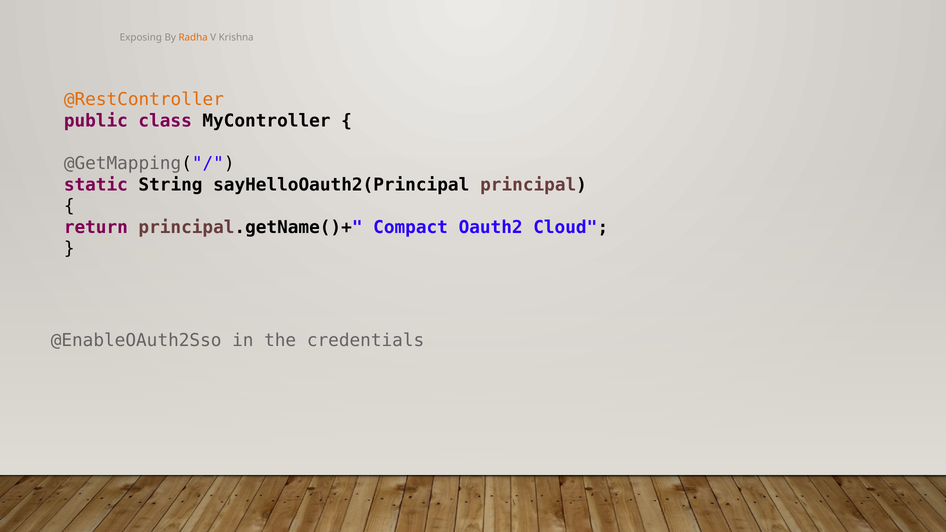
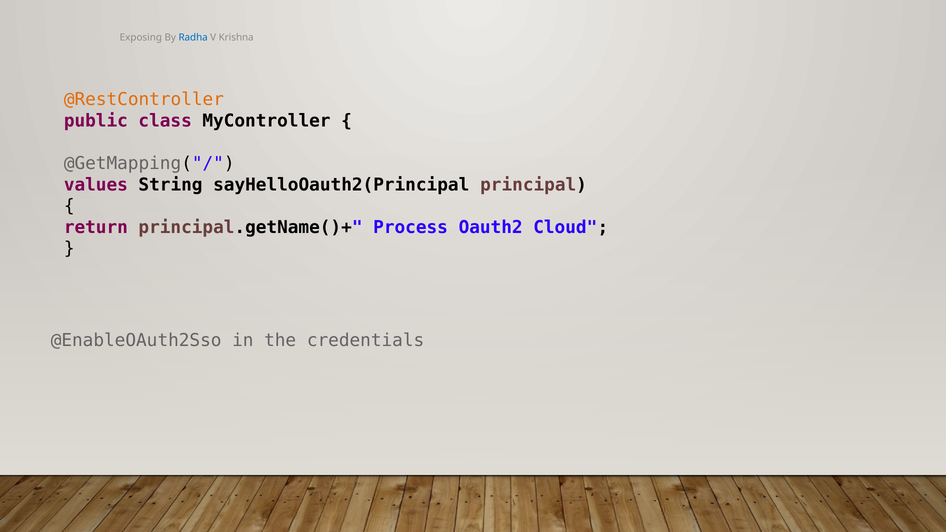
Radha colour: orange -> blue
static: static -> values
Compact: Compact -> Process
